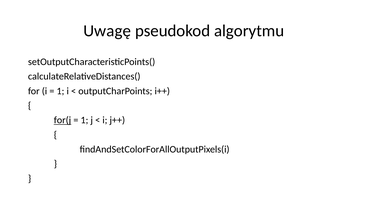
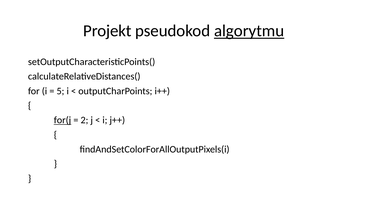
Uwagę: Uwagę -> Projekt
algorytmu underline: none -> present
1 at (60, 91): 1 -> 5
1 at (84, 120): 1 -> 2
